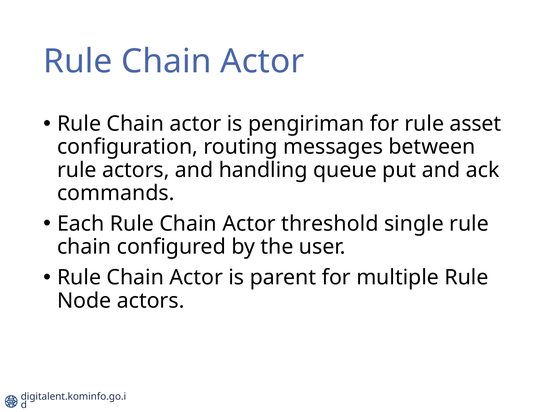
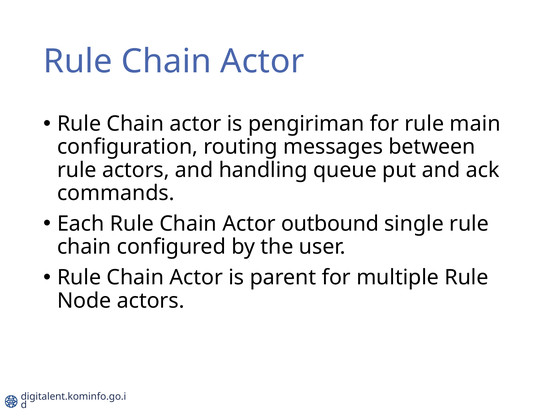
asset: asset -> main
threshold: threshold -> outbound
